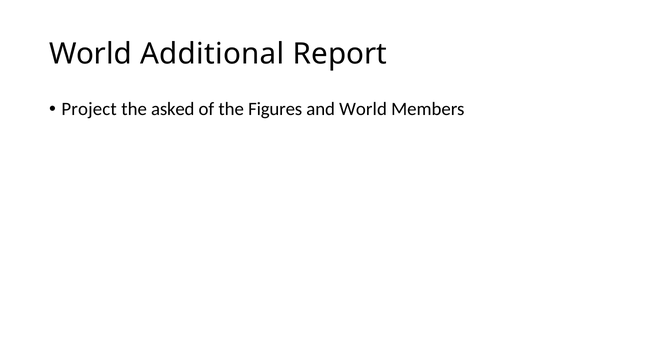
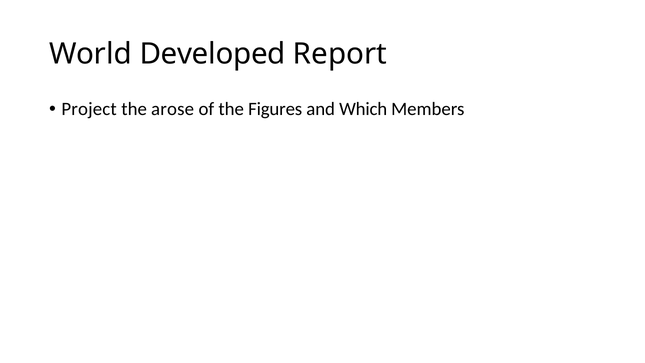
Additional: Additional -> Developed
asked: asked -> arose
and World: World -> Which
